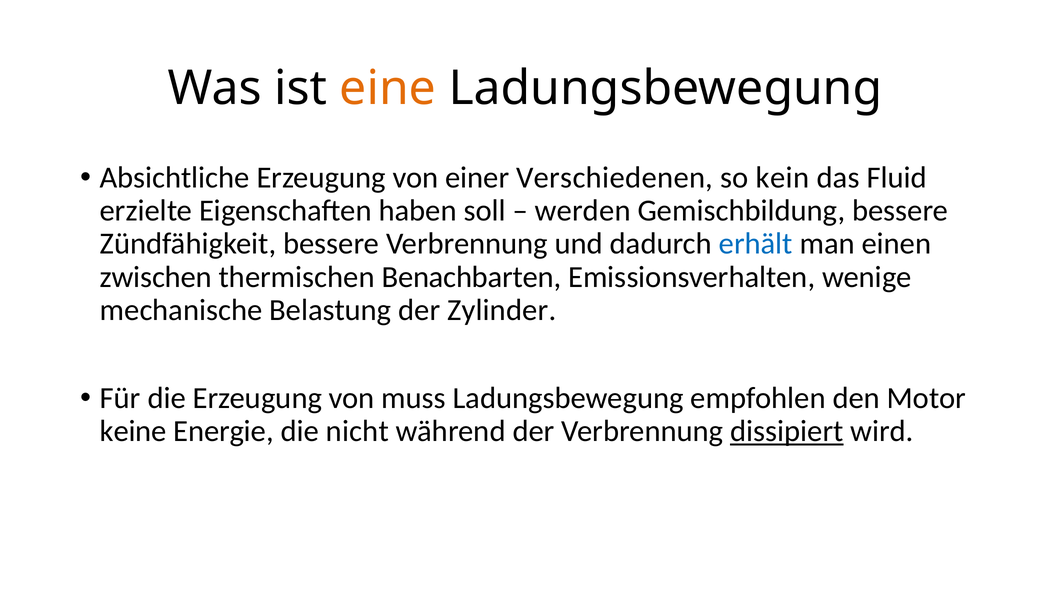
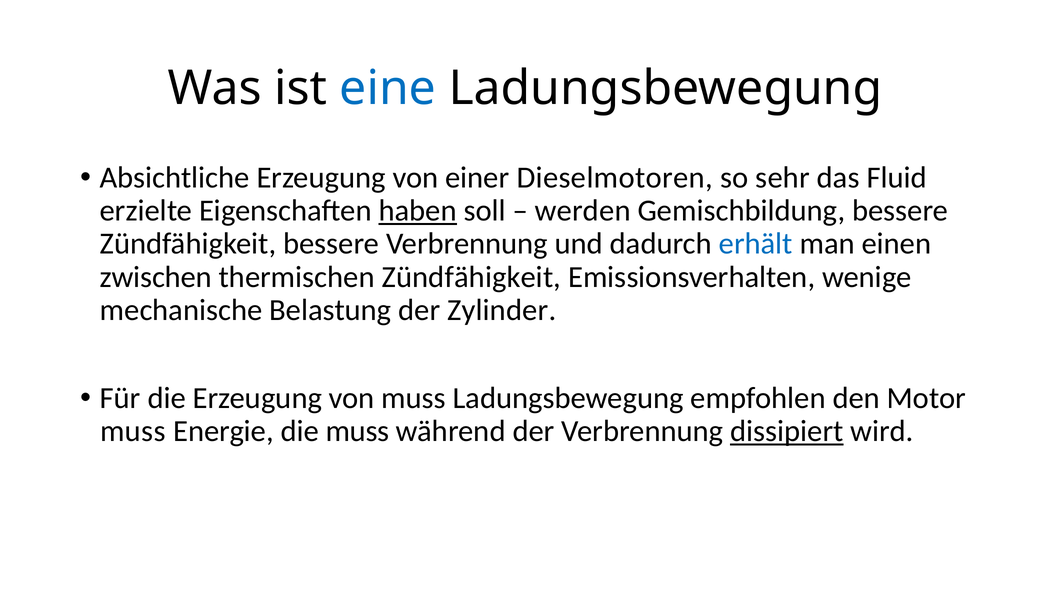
eine colour: orange -> blue
Verschiedenen: Verschiedenen -> Dieselmotoren
kein: kein -> sehr
haben underline: none -> present
thermischen Benachbarten: Benachbarten -> Zündfähigkeit
keine at (133, 431): keine -> muss
die nicht: nicht -> muss
